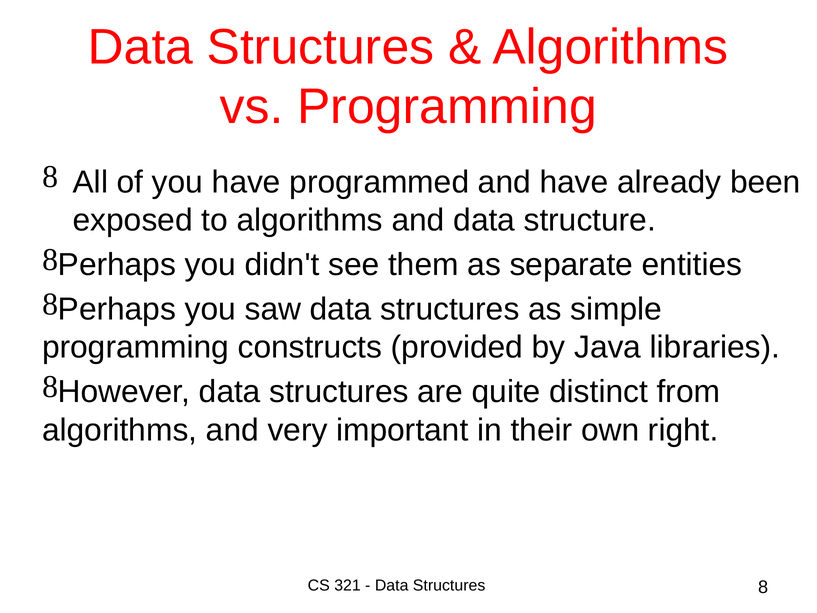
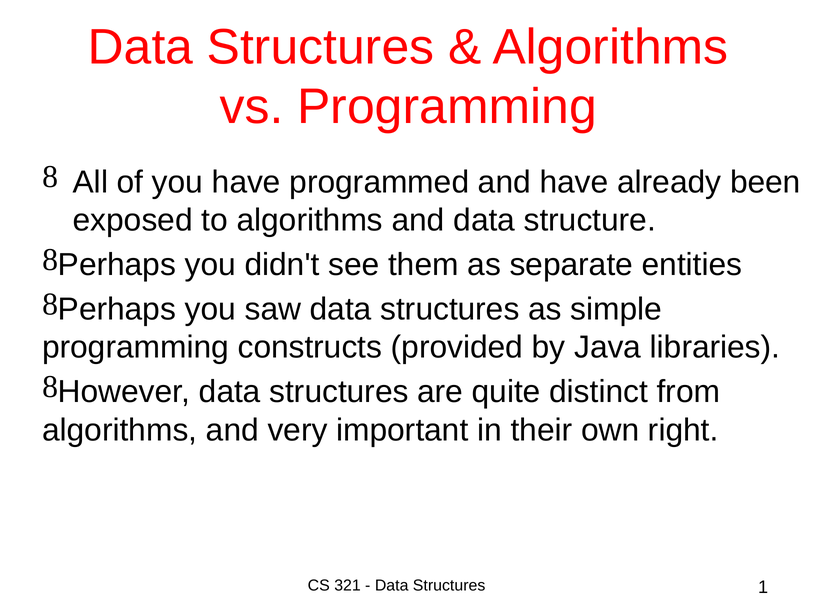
8: 8 -> 1
